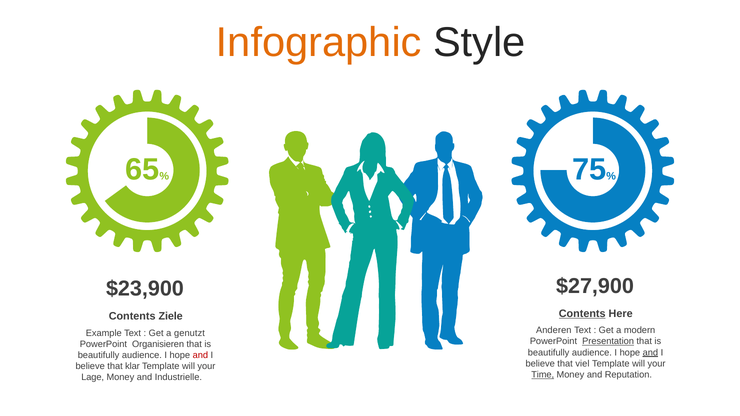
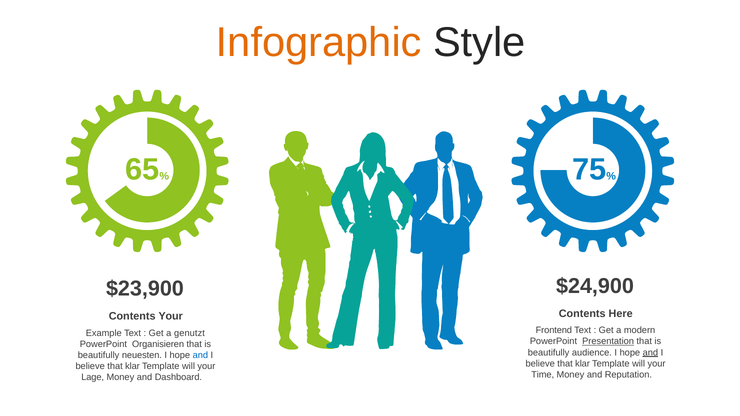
$27,900: $27,900 -> $24,900
Contents at (582, 314) underline: present -> none
Contents Ziele: Ziele -> Your
Anderen: Anderen -> Frontend
audience at (142, 355): audience -> neuesten
and at (200, 355) colour: red -> blue
viel at (582, 364): viel -> klar
Time underline: present -> none
Industrielle: Industrielle -> Dashboard
